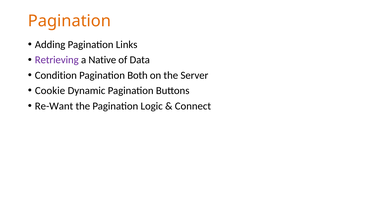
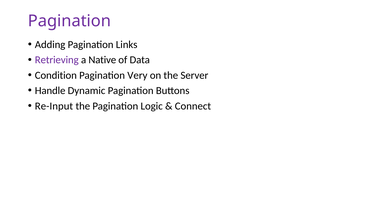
Pagination at (70, 21) colour: orange -> purple
Both: Both -> Very
Cookie: Cookie -> Handle
Re-Want: Re-Want -> Re-Input
